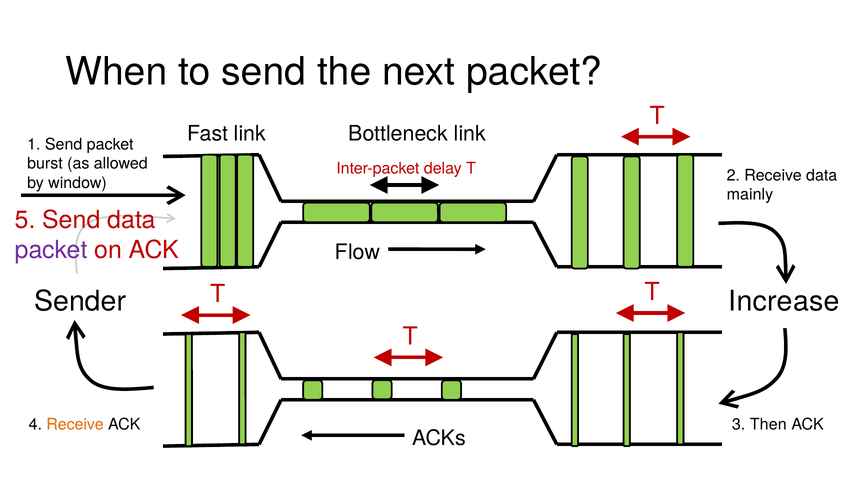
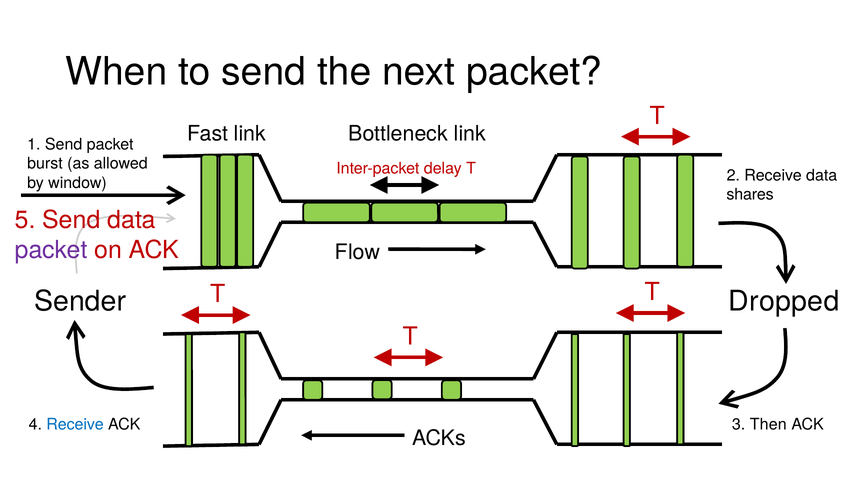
mainly: mainly -> shares
Increase: Increase -> Dropped
Receive at (75, 425) colour: orange -> blue
